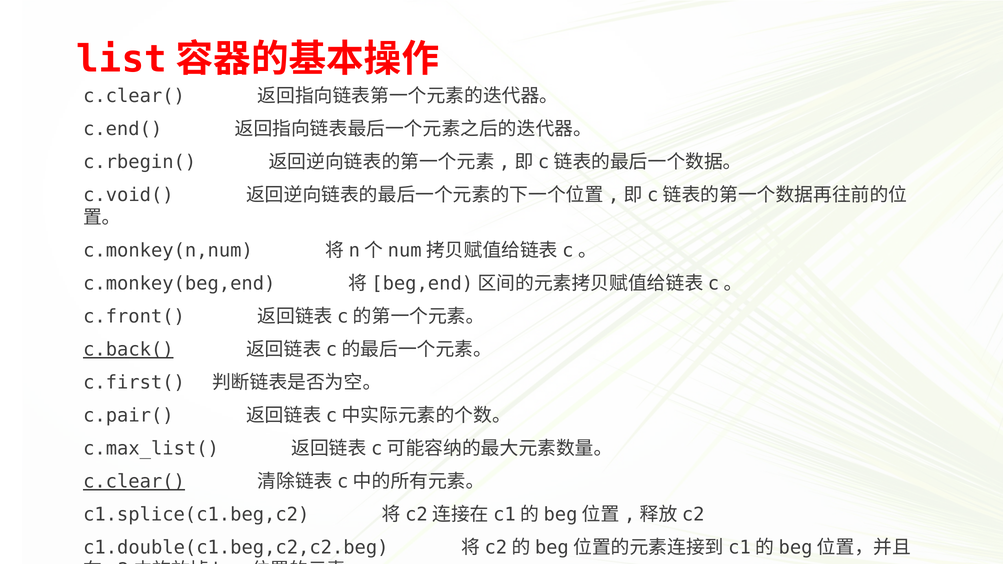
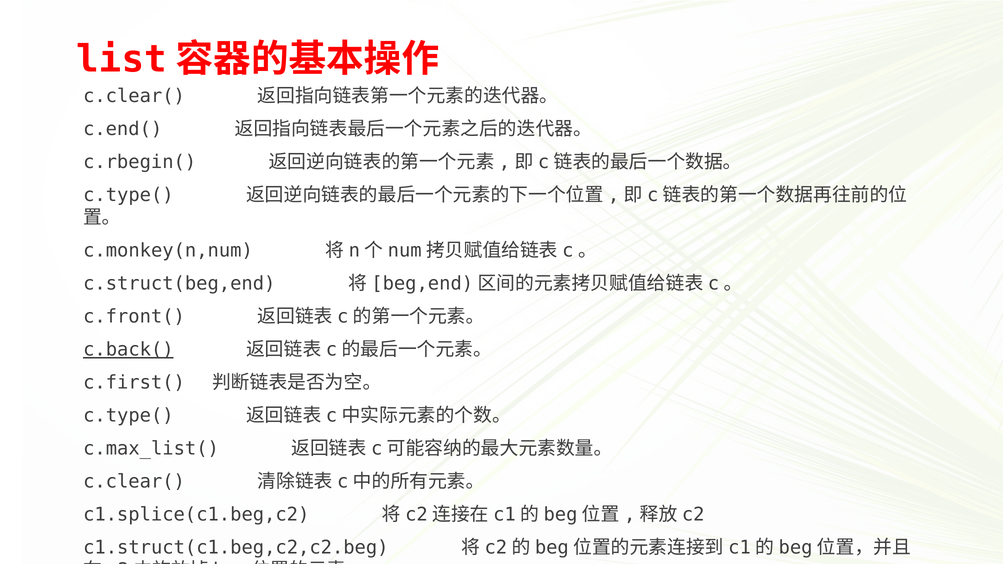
c.void( at (128, 195): c.void( -> c.type(
c.monkey(beg,end: c.monkey(beg,end -> c.struct(beg,end
c.pair( at (128, 416): c.pair( -> c.type(
c.clear( at (134, 482) underline: present -> none
c1.double(c1.beg,c2,c2.beg: c1.double(c1.beg,c2,c2.beg -> c1.struct(c1.beg,c2,c2.beg
